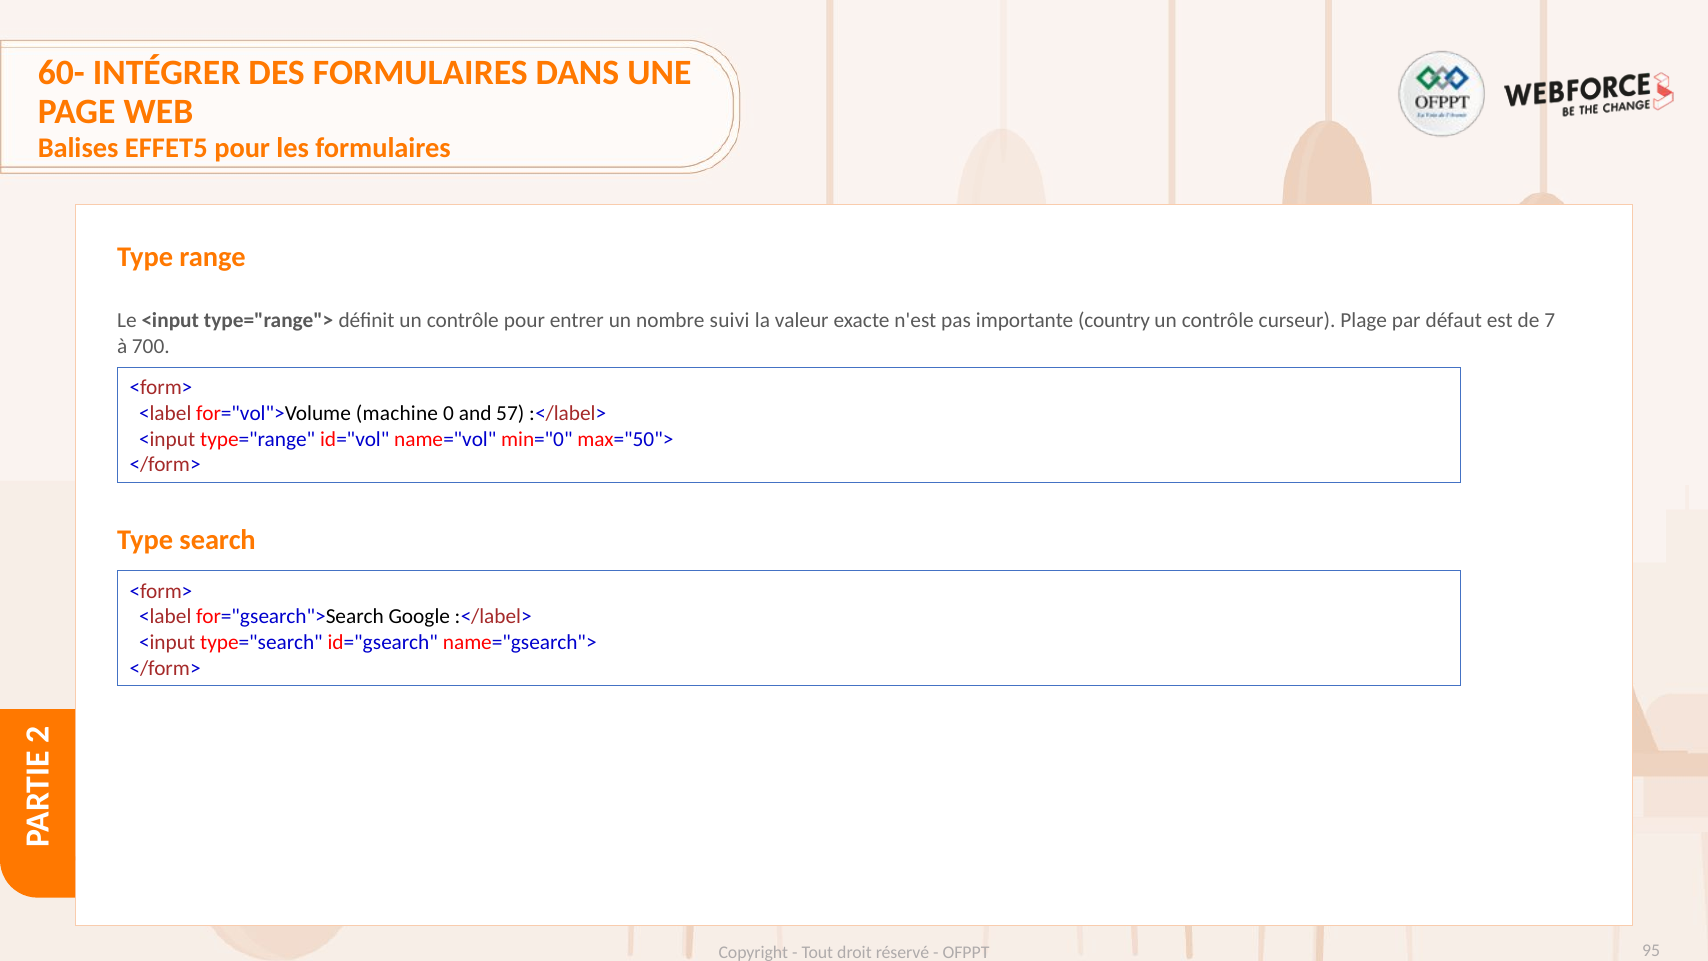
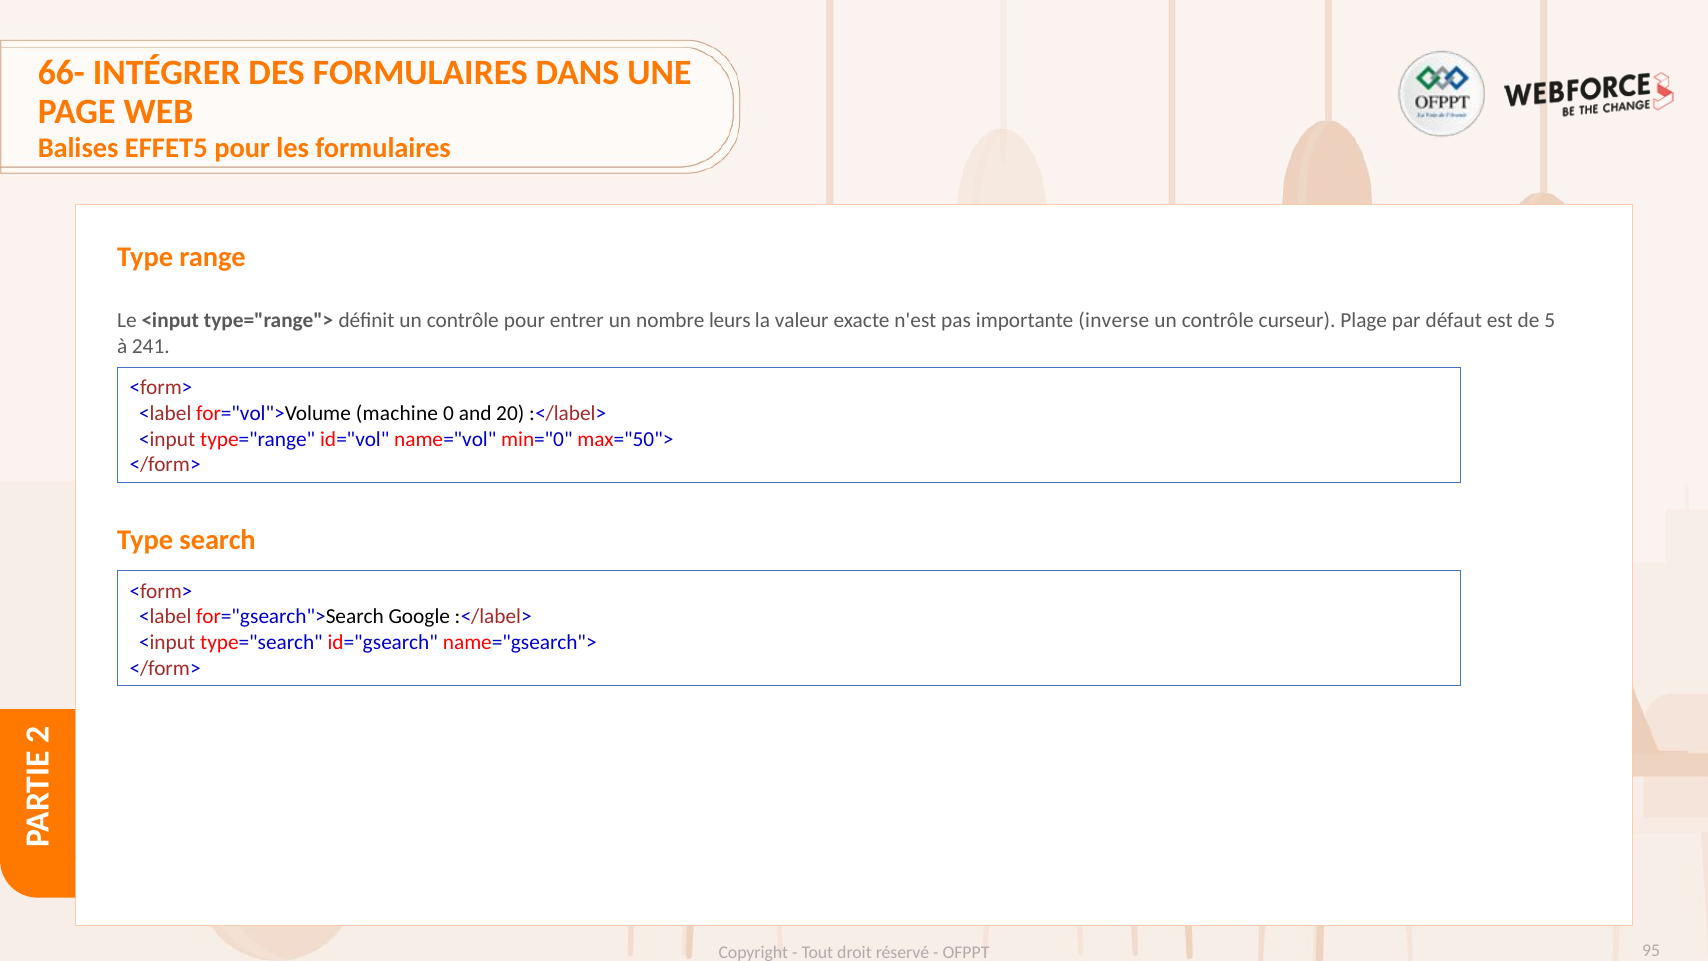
60-: 60- -> 66-
suivi: suivi -> leurs
country: country -> inverse
7: 7 -> 5
700: 700 -> 241
57: 57 -> 20
